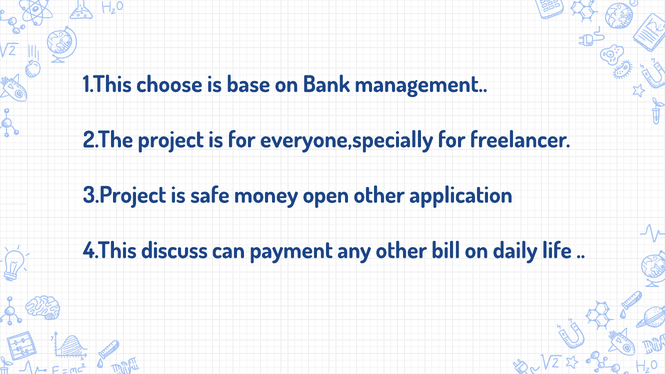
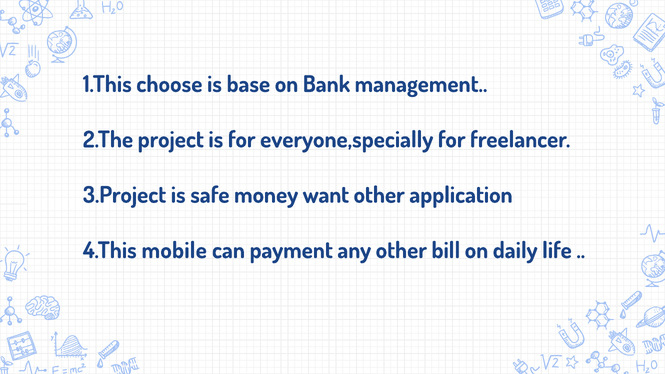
open: open -> want
discuss: discuss -> mobile
